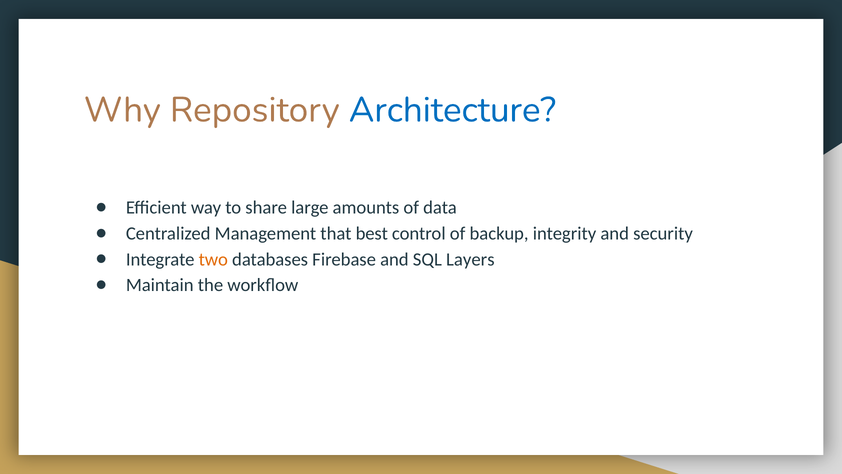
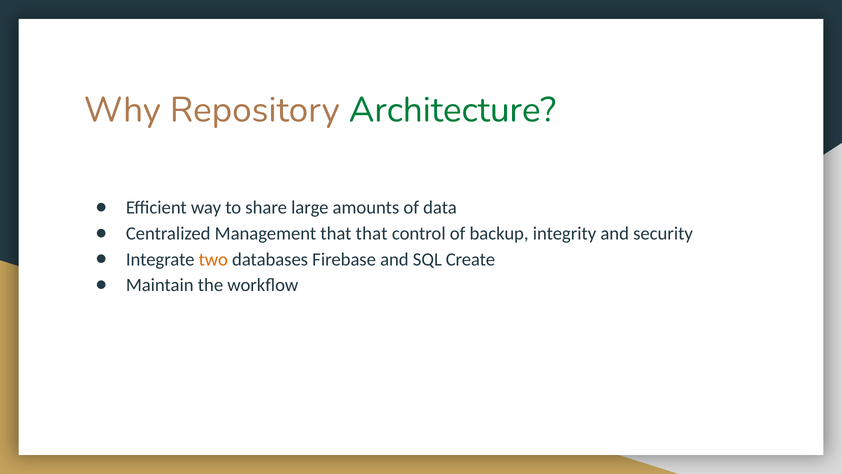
Architecture colour: blue -> green
that best: best -> that
Layers: Layers -> Create
